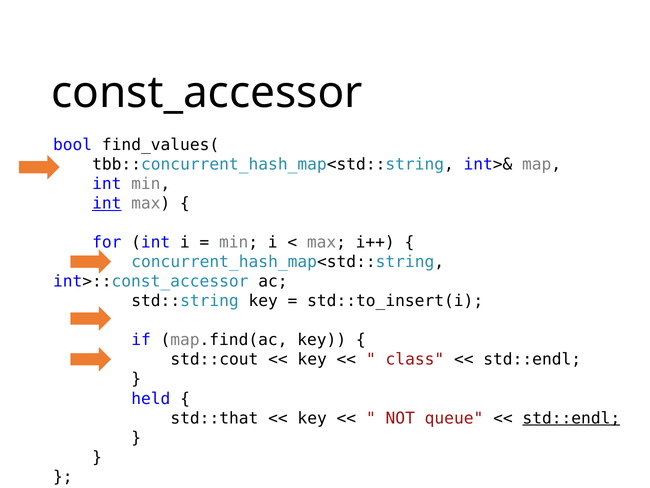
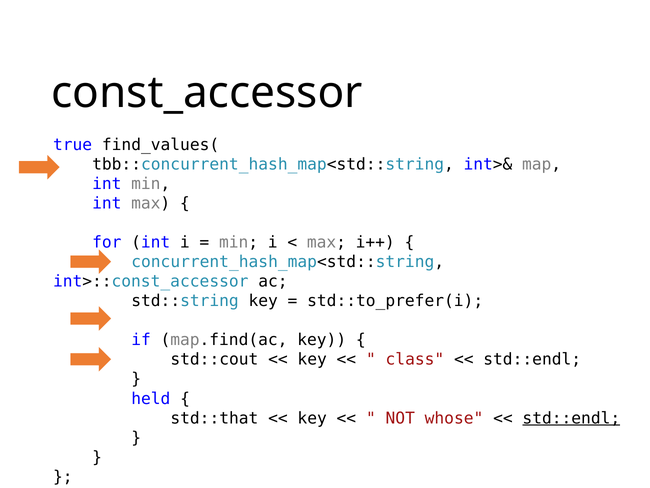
bool: bool -> true
int at (107, 203) underline: present -> none
std::to_insert(i: std::to_insert(i -> std::to_prefer(i
queue: queue -> whose
